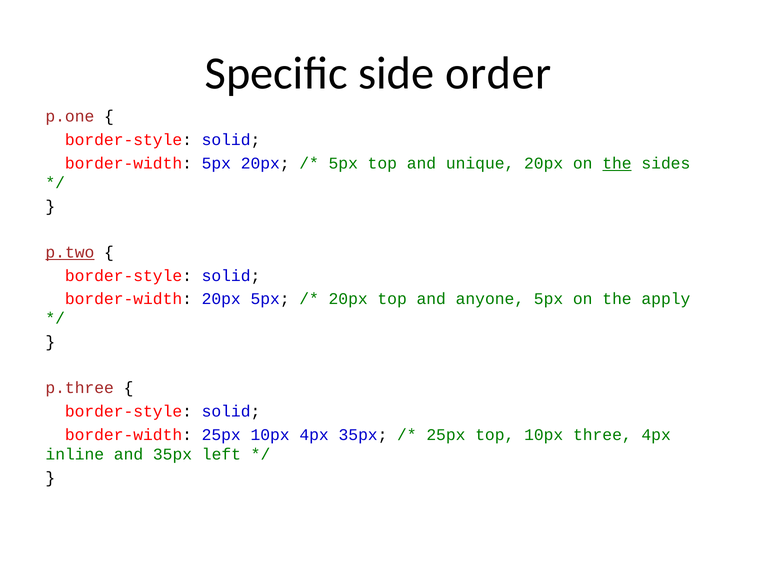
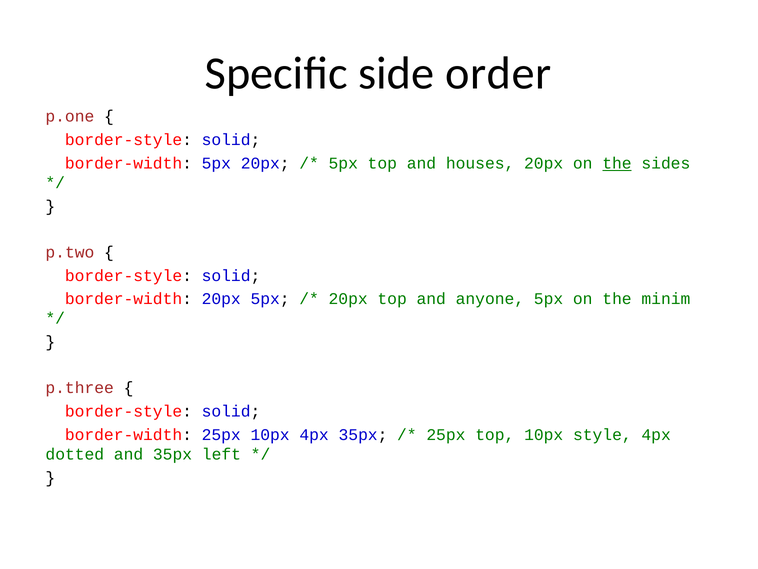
unique: unique -> houses
p.two underline: present -> none
apply: apply -> minim
three: three -> style
inline: inline -> dotted
